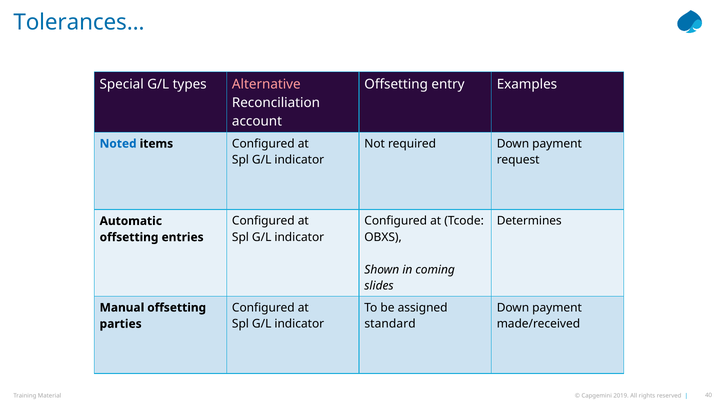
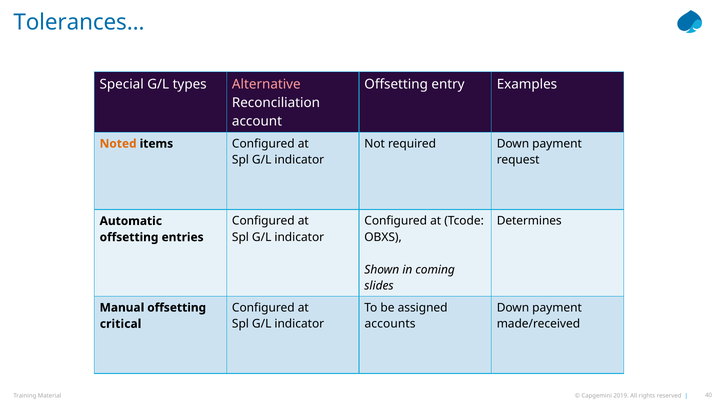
Noted colour: blue -> orange
standard: standard -> accounts
parties: parties -> critical
